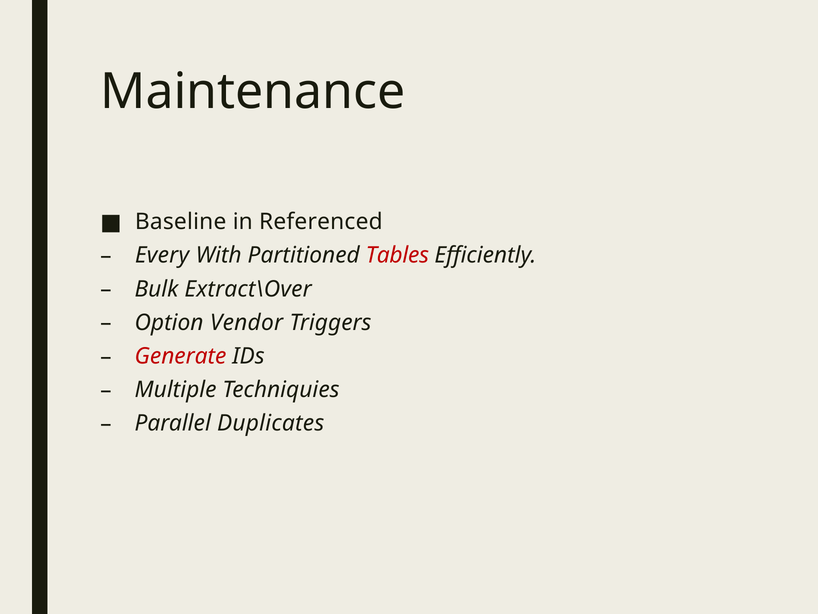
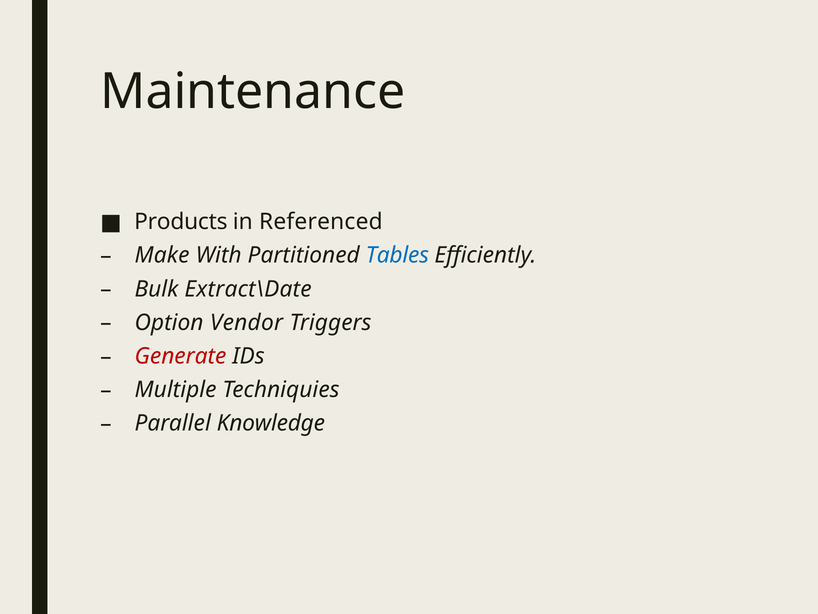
Baseline: Baseline -> Products
Every: Every -> Make
Tables colour: red -> blue
Extract\Over: Extract\Over -> Extract\Date
Duplicates: Duplicates -> Knowledge
